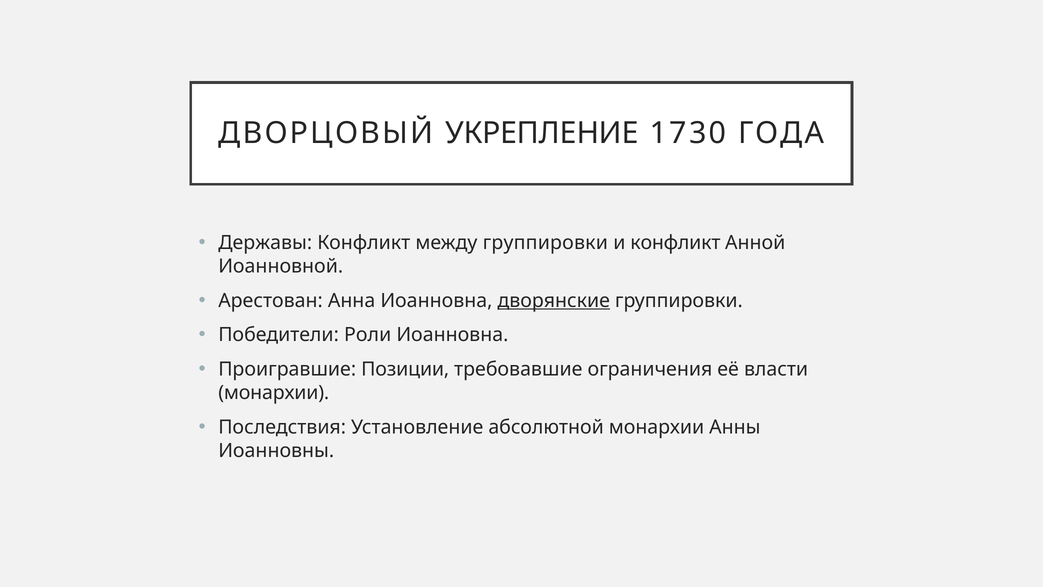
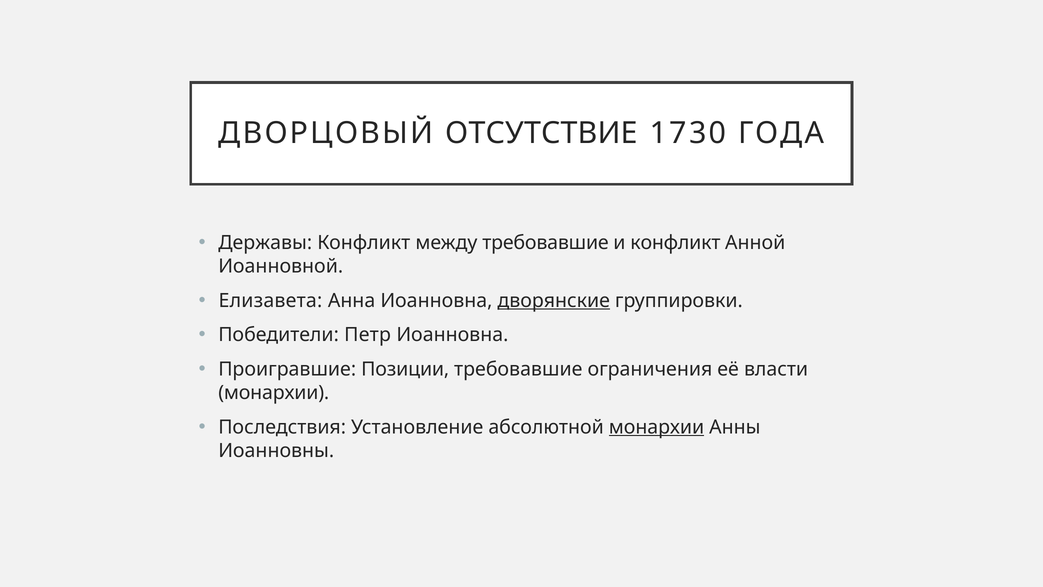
УКРЕПЛЕНИЕ: УКРЕПЛЕНИЕ -> ОТСУТСТВИЕ
между группировки: группировки -> требовавшие
Арестован: Арестован -> Елизавета
Роли: Роли -> Петр
монархии at (657, 427) underline: none -> present
